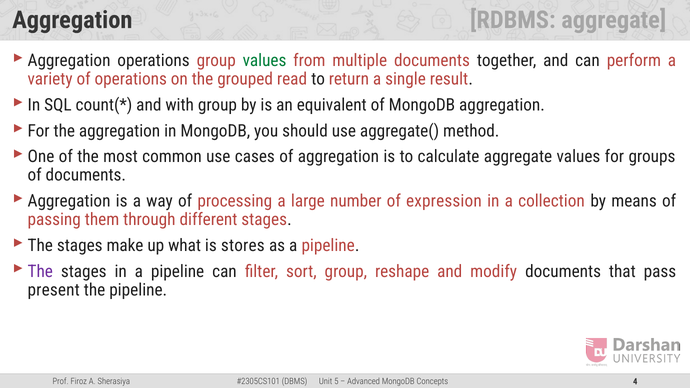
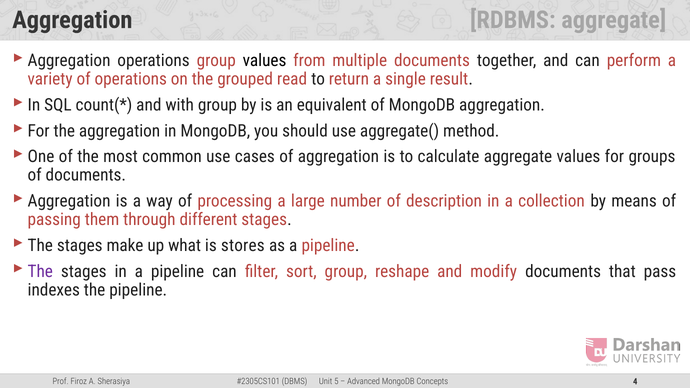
values at (265, 61) colour: green -> black
expression: expression -> description
present: present -> indexes
